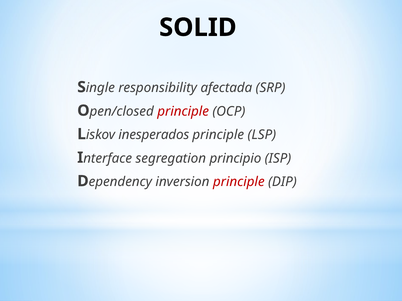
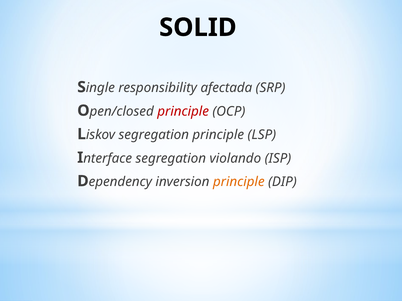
Liskov inesperados: inesperados -> segregation
principio: principio -> violando
principle at (239, 182) colour: red -> orange
